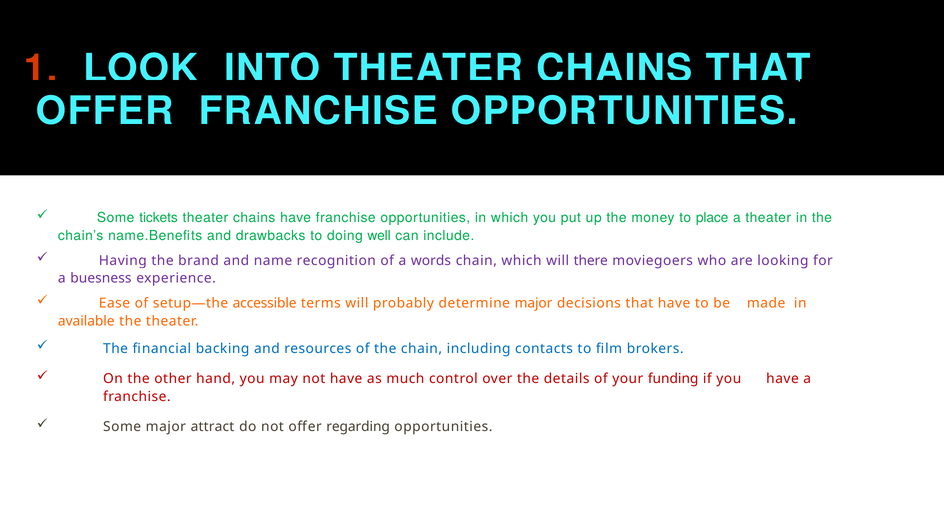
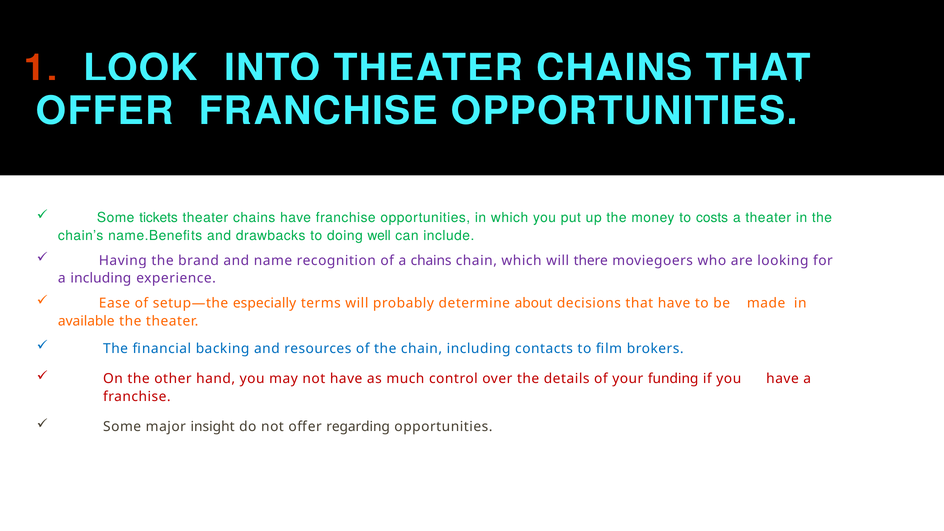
place: place -> costs
a words: words -> chains
a buesness: buesness -> including
accessible: accessible -> especially
determine major: major -> about
attract: attract -> insight
